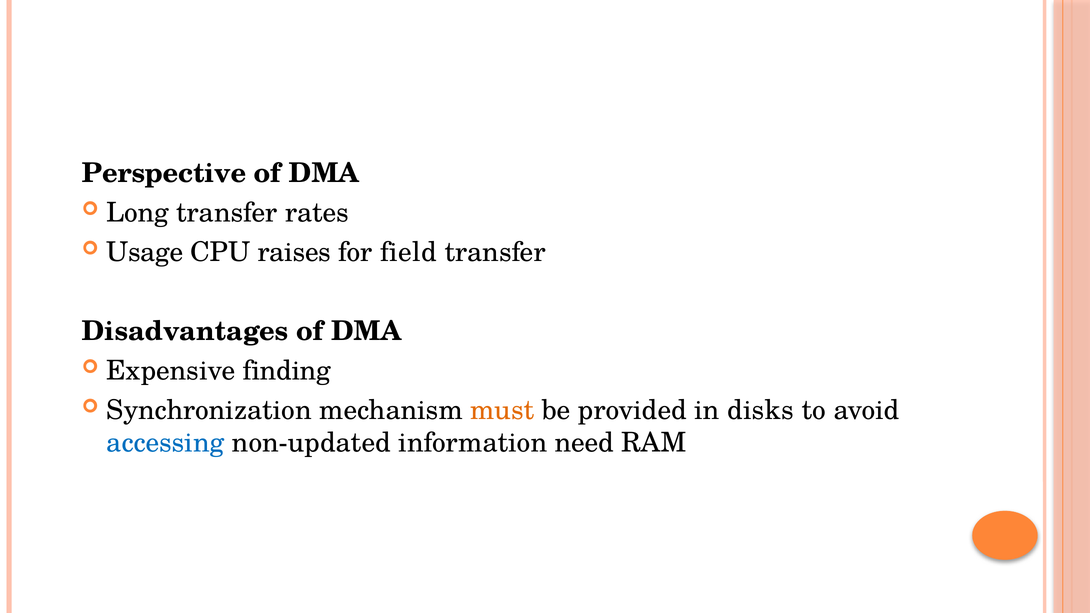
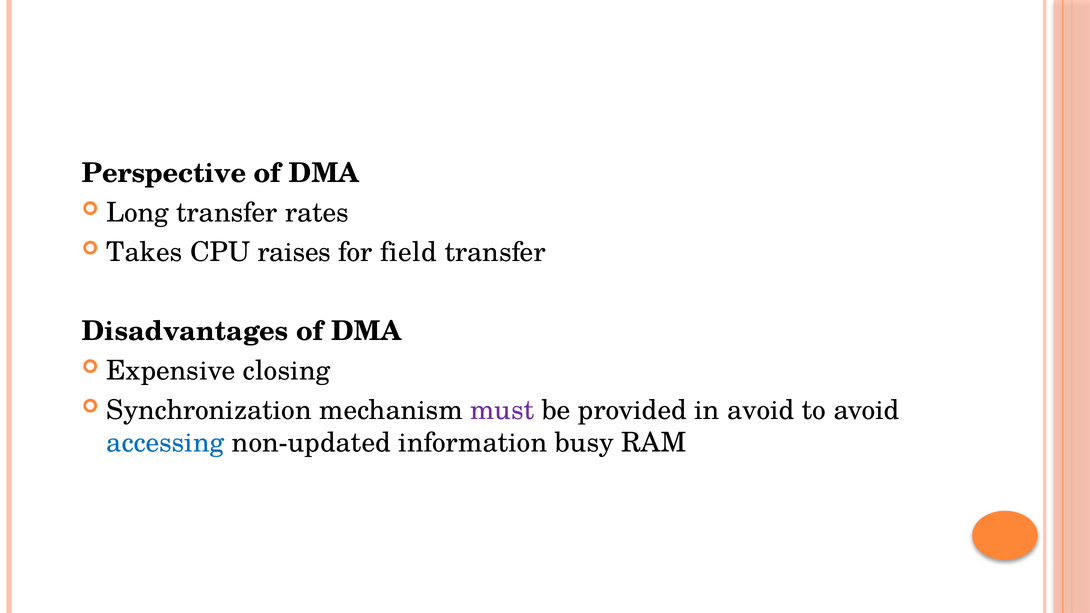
Usage: Usage -> Takes
finding: finding -> closing
must colour: orange -> purple
in disks: disks -> avoid
need: need -> busy
